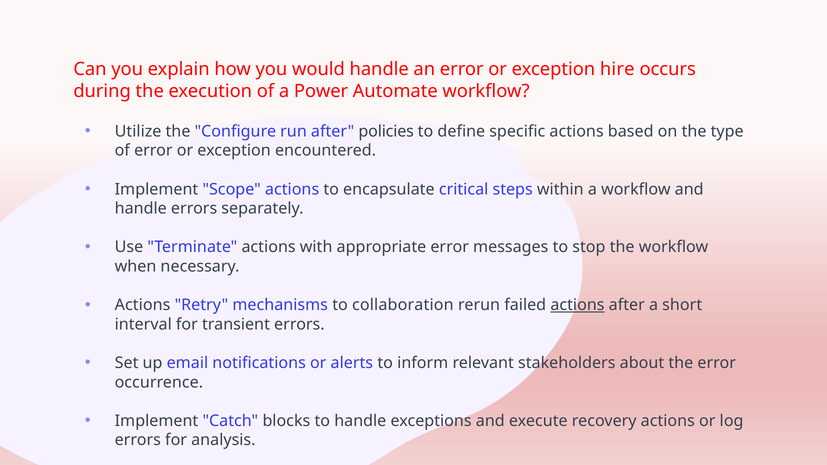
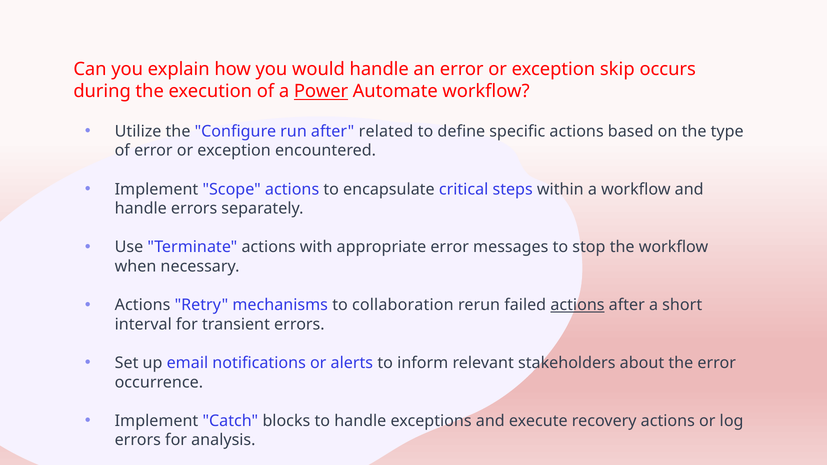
hire: hire -> skip
Power underline: none -> present
policies: policies -> related
